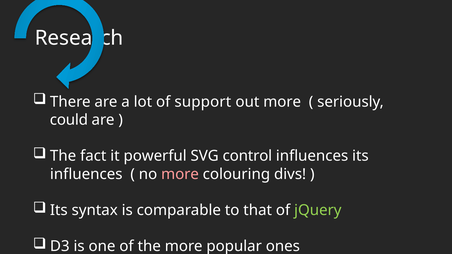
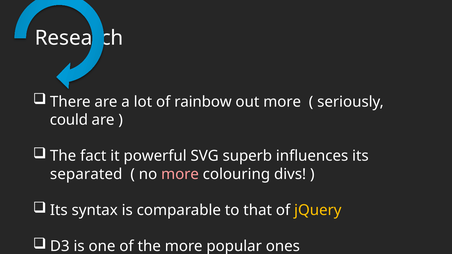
support: support -> rainbow
control: control -> superb
influences at (86, 174): influences -> separated
jQuery colour: light green -> yellow
